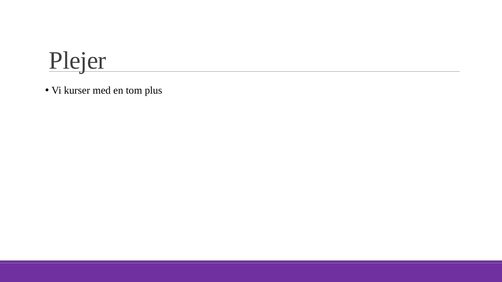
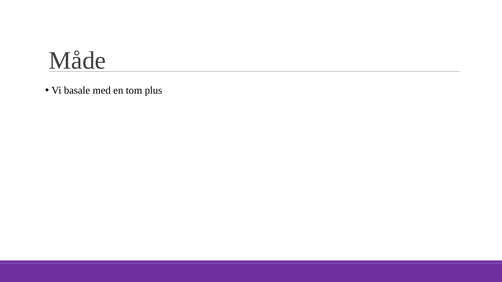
Plejer: Plejer -> Måde
kurser: kurser -> basale
